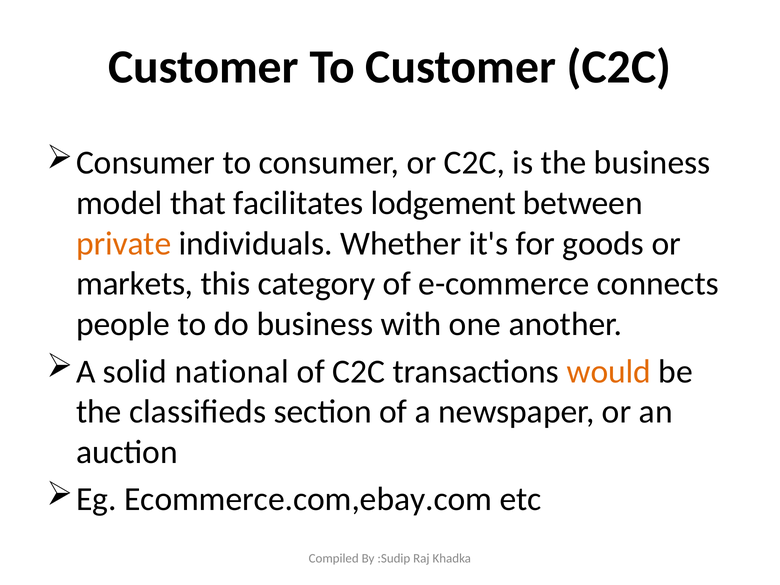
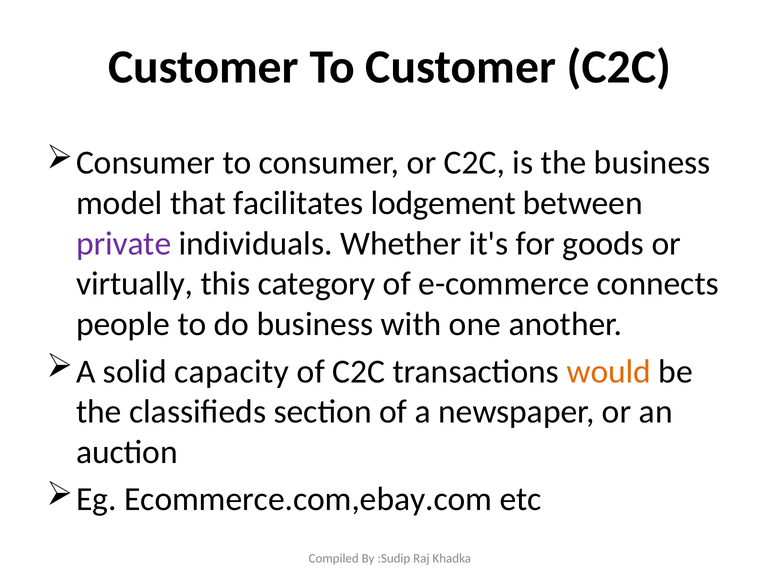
private colour: orange -> purple
markets: markets -> virtually
national: national -> capacity
